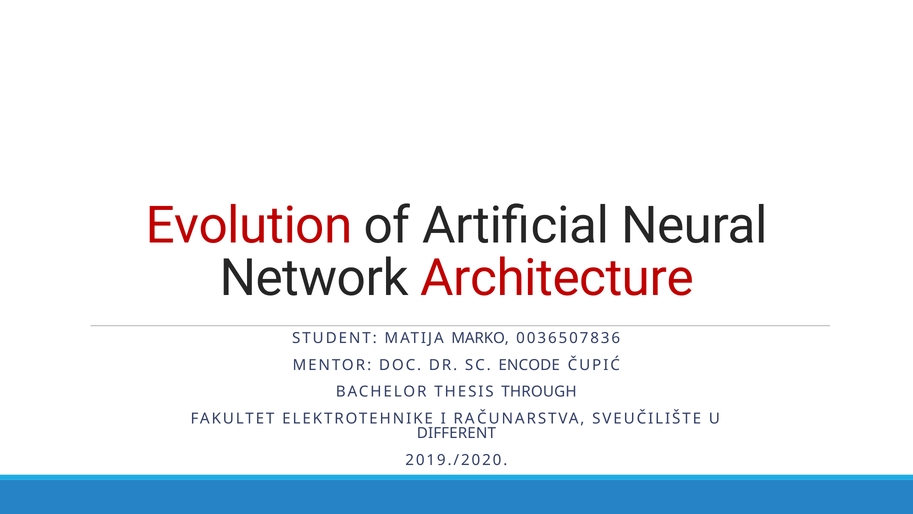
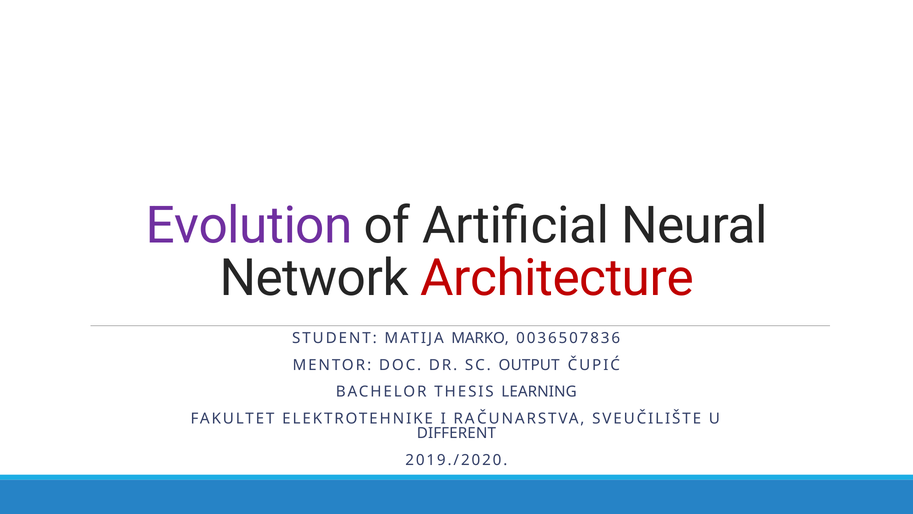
Evolution colour: red -> purple
ENCODE: ENCODE -> OUTPUT
THROUGH: THROUGH -> LEARNING
